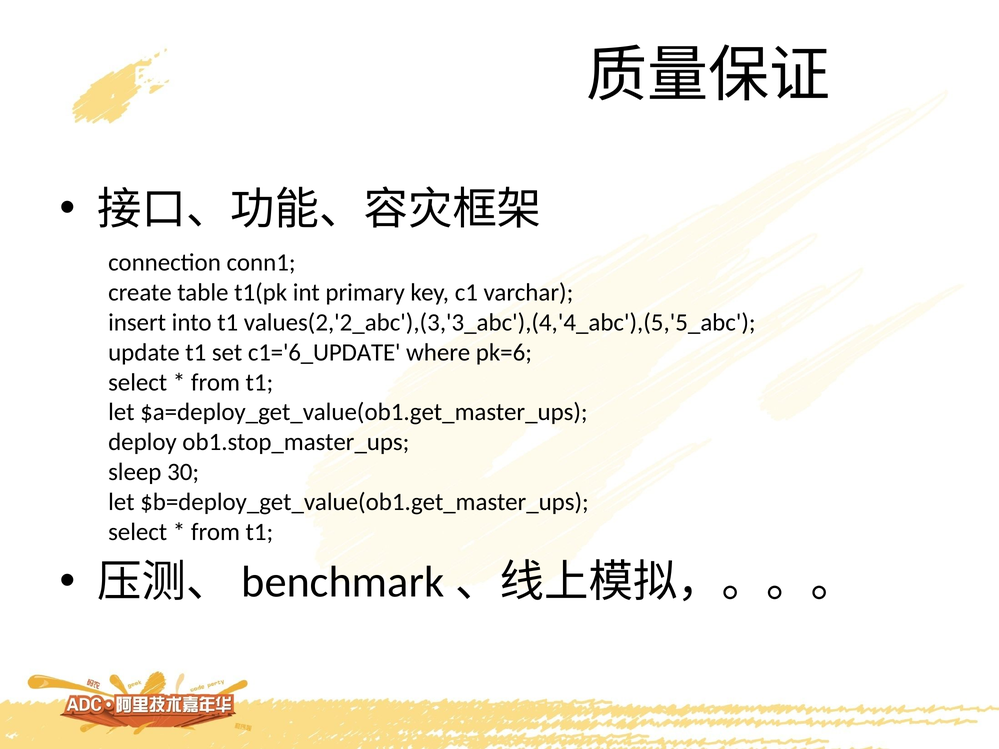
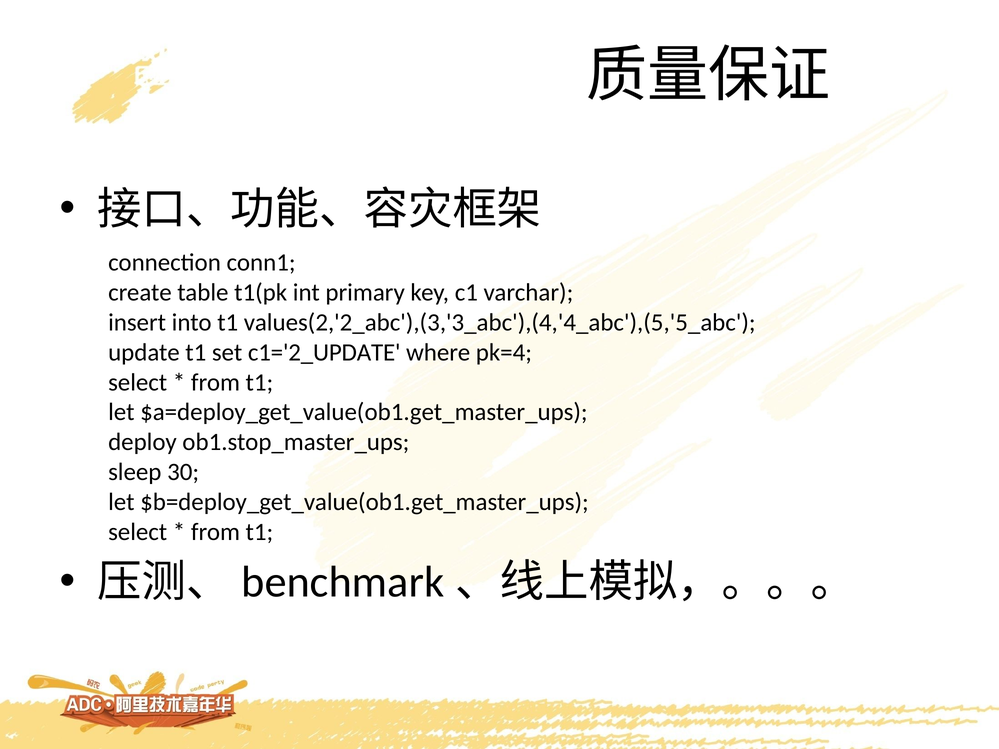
c1='6_UPDATE: c1='6_UPDATE -> c1='2_UPDATE
pk=6: pk=6 -> pk=4
